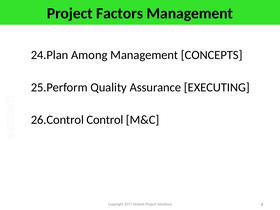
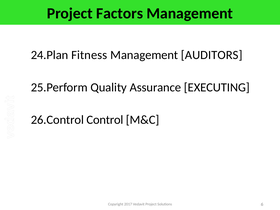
Among: Among -> Fitness
CONCEPTS: CONCEPTS -> AUDITORS
